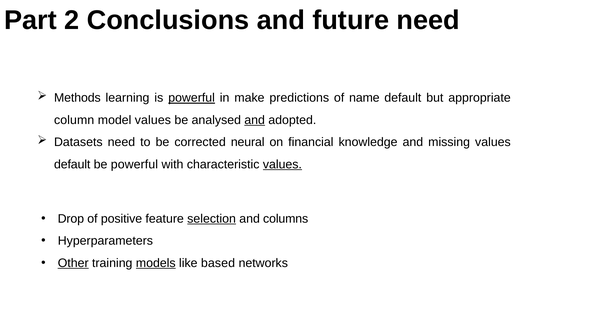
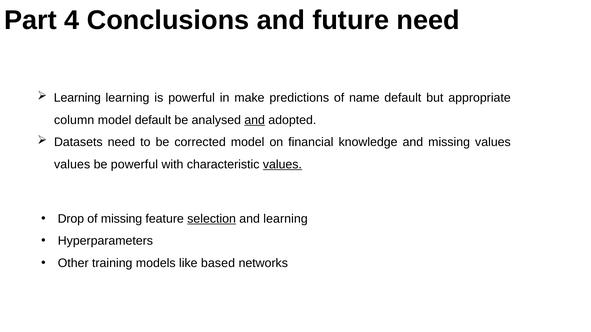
2: 2 -> 4
Methods at (77, 98): Methods -> Learning
powerful at (192, 98) underline: present -> none
model values: values -> default
corrected neural: neural -> model
default at (72, 165): default -> values
of positive: positive -> missing
and columns: columns -> learning
Other underline: present -> none
models underline: present -> none
